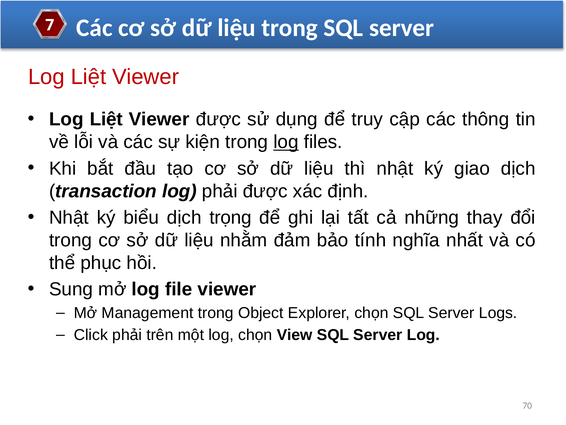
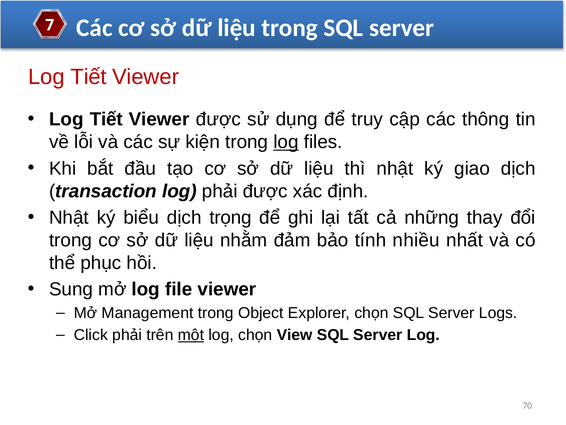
Liệt at (88, 77): Liệt -> Tiết
Liệt at (106, 119): Liệt -> Tiết
nghĩa: nghĩa -> nhiều
một underline: none -> present
